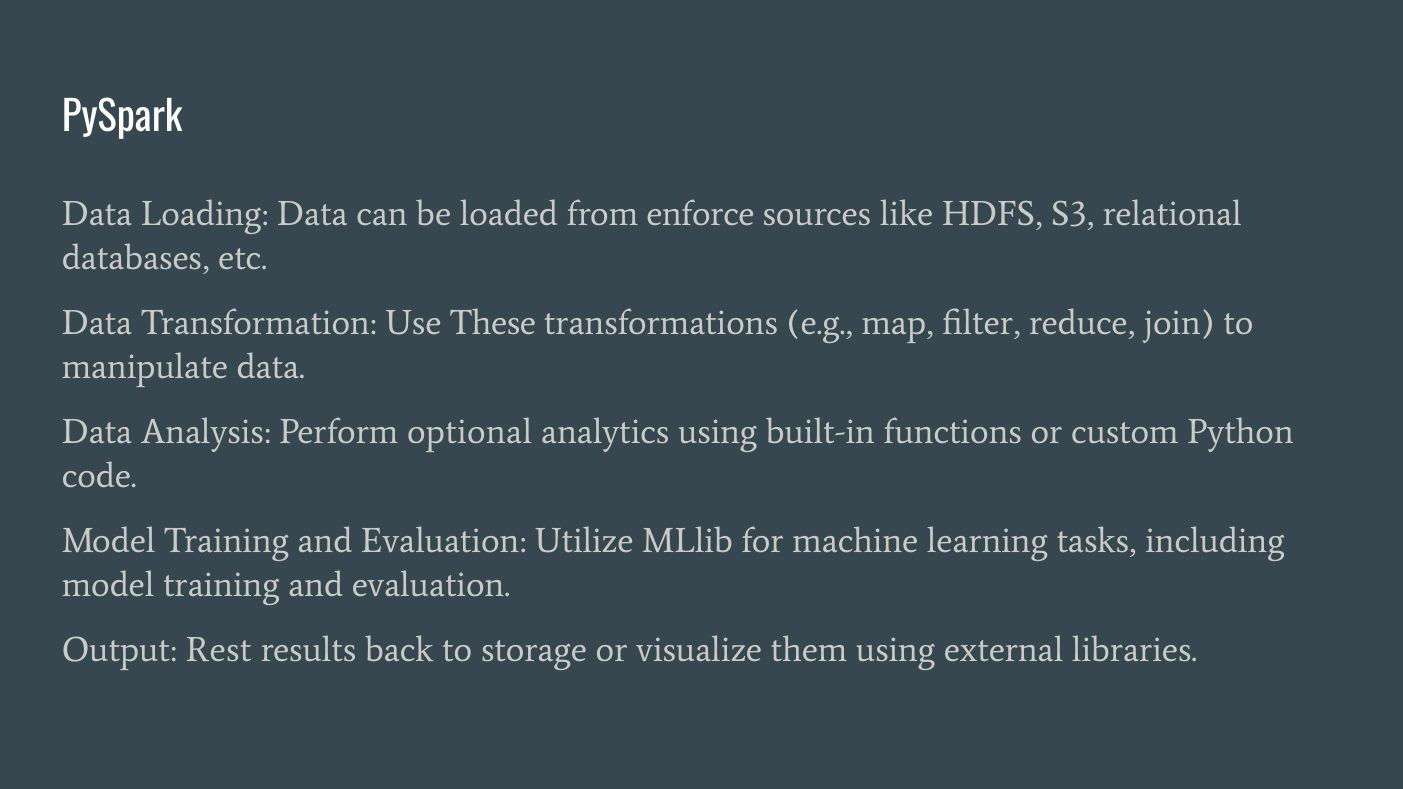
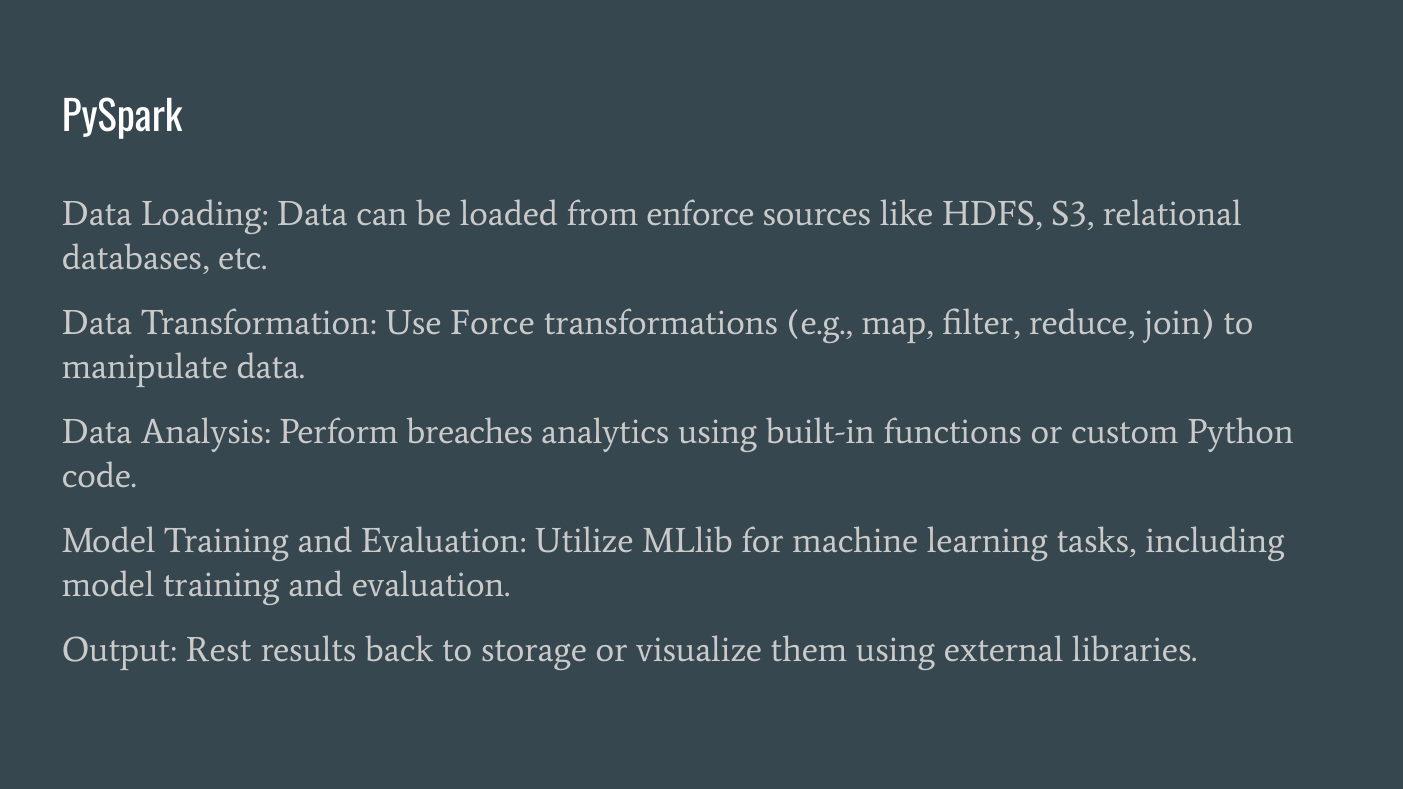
These: These -> Force
optional: optional -> breaches
